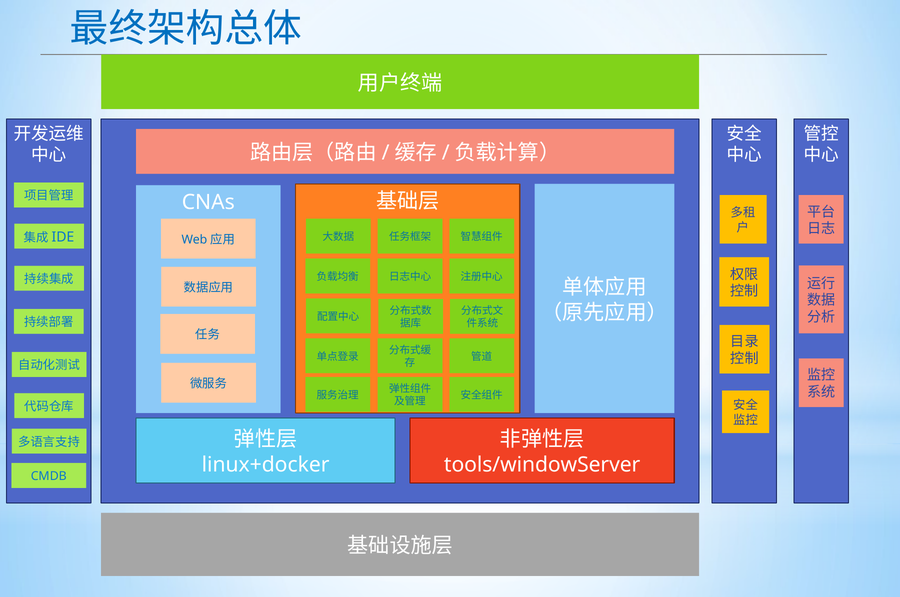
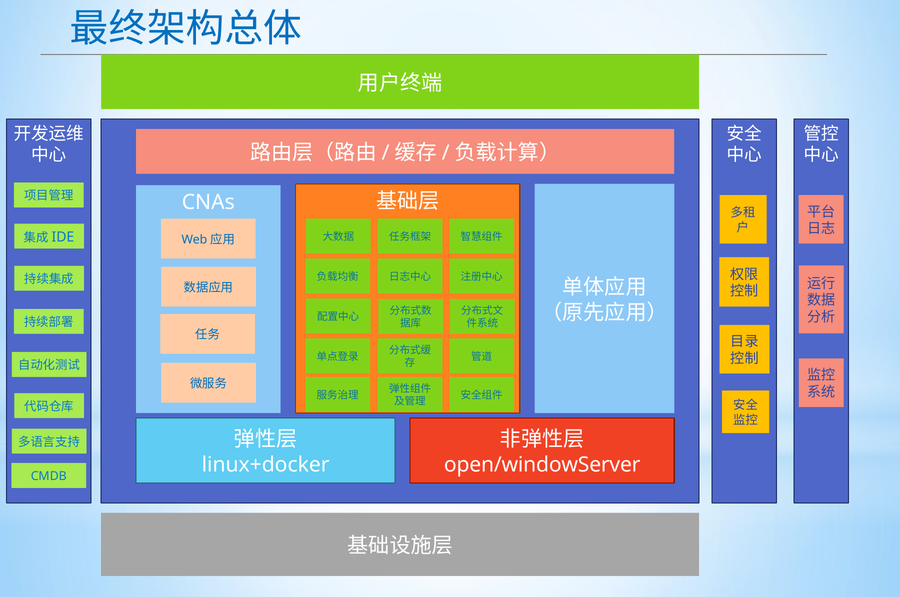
tools/windowServer: tools/windowServer -> open/windowServer
